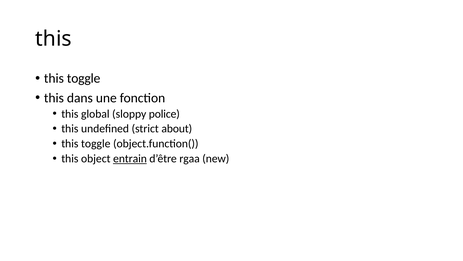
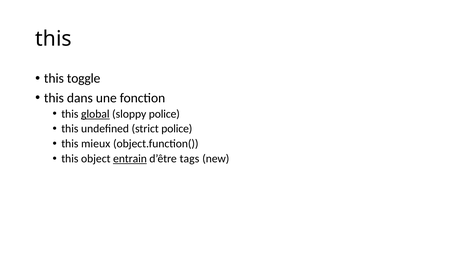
global underline: none -> present
strict about: about -> police
toggle at (96, 143): toggle -> mieux
rgaa: rgaa -> tags
